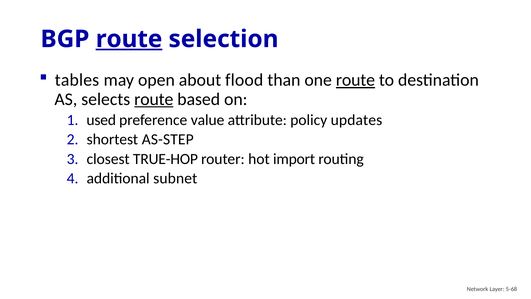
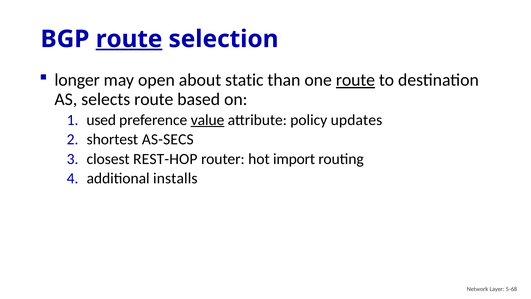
tables: tables -> longer
flood: flood -> static
route at (154, 99) underline: present -> none
value underline: none -> present
AS-STEP: AS-STEP -> AS-SECS
TRUE-HOP: TRUE-HOP -> REST-HOP
subnet: subnet -> installs
